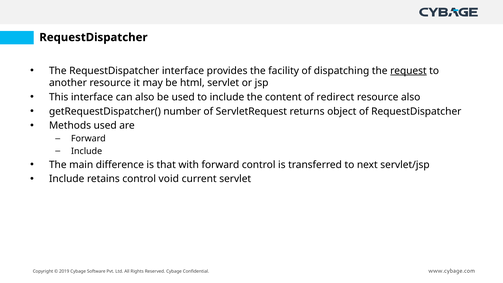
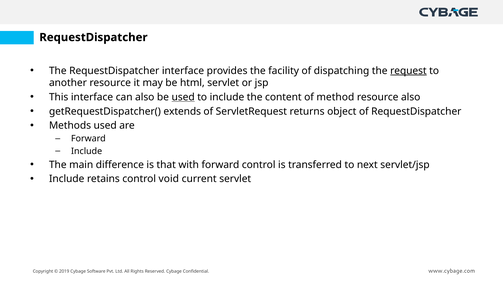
used at (183, 97) underline: none -> present
redirect: redirect -> method
number: number -> extends
